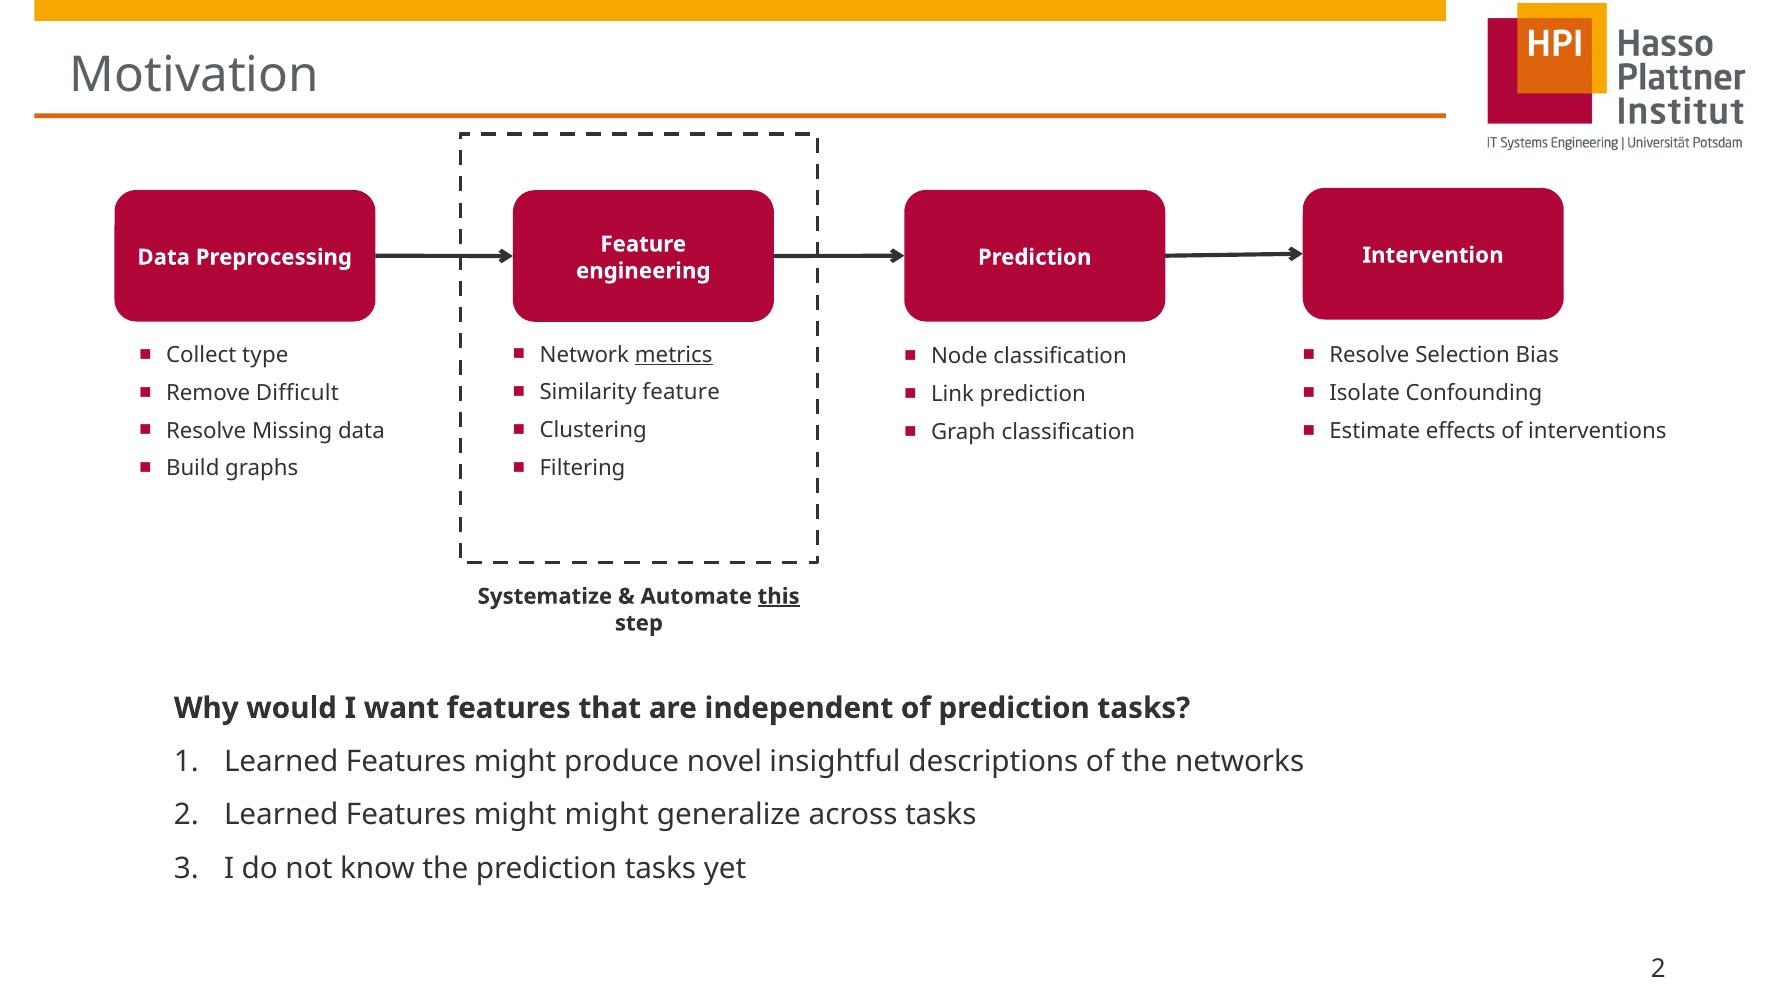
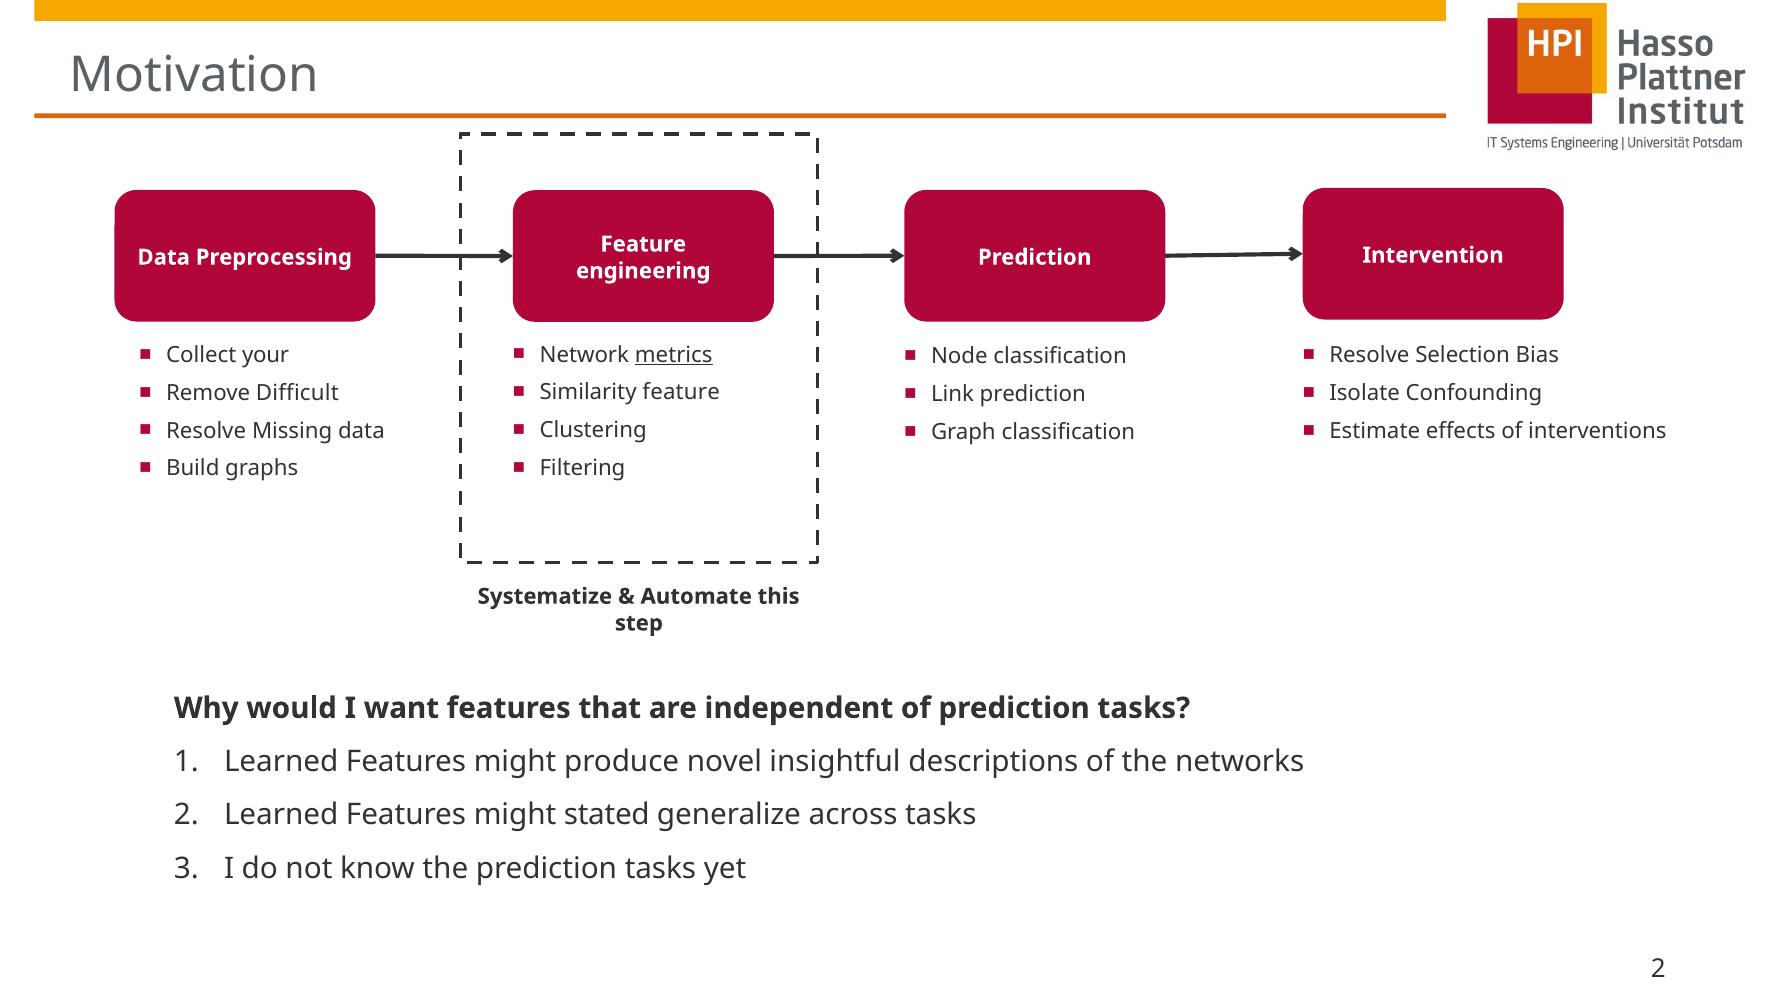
type: type -> your
this underline: present -> none
might might: might -> stated
